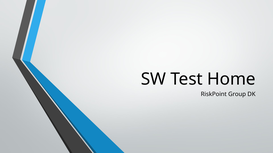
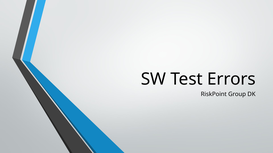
Home: Home -> Errors
